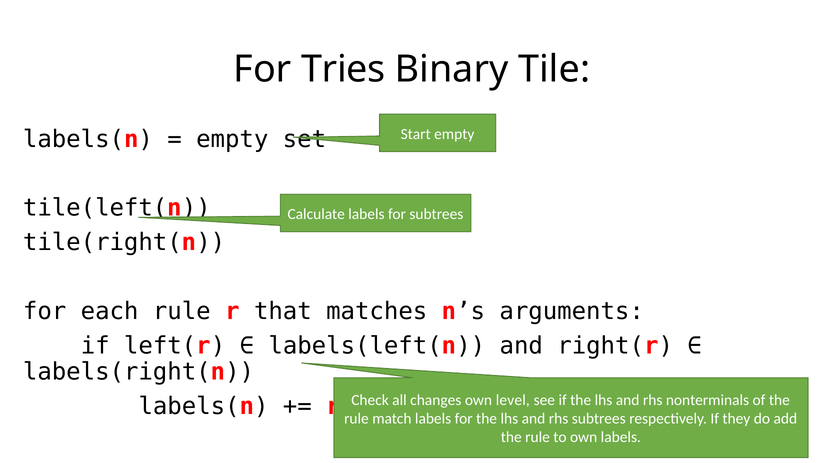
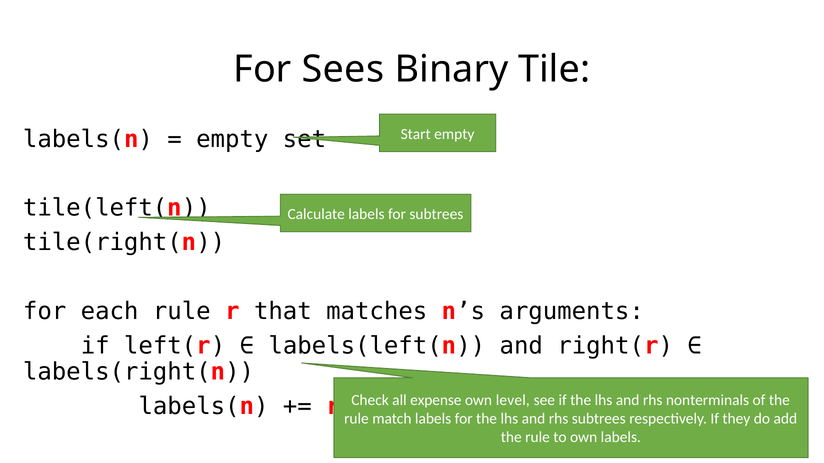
Tries: Tries -> Sees
changes: changes -> expense
